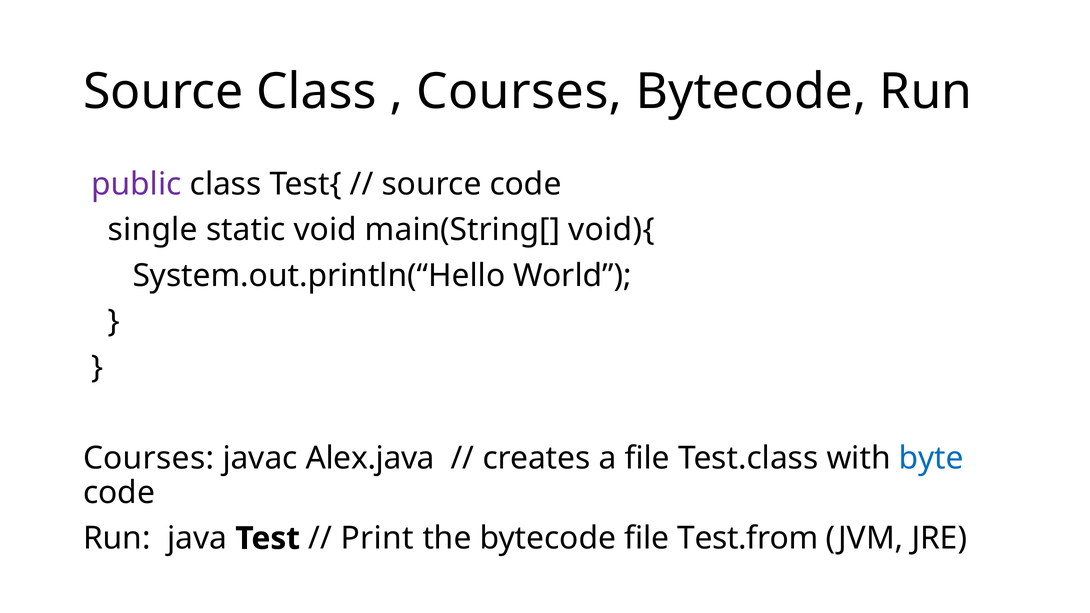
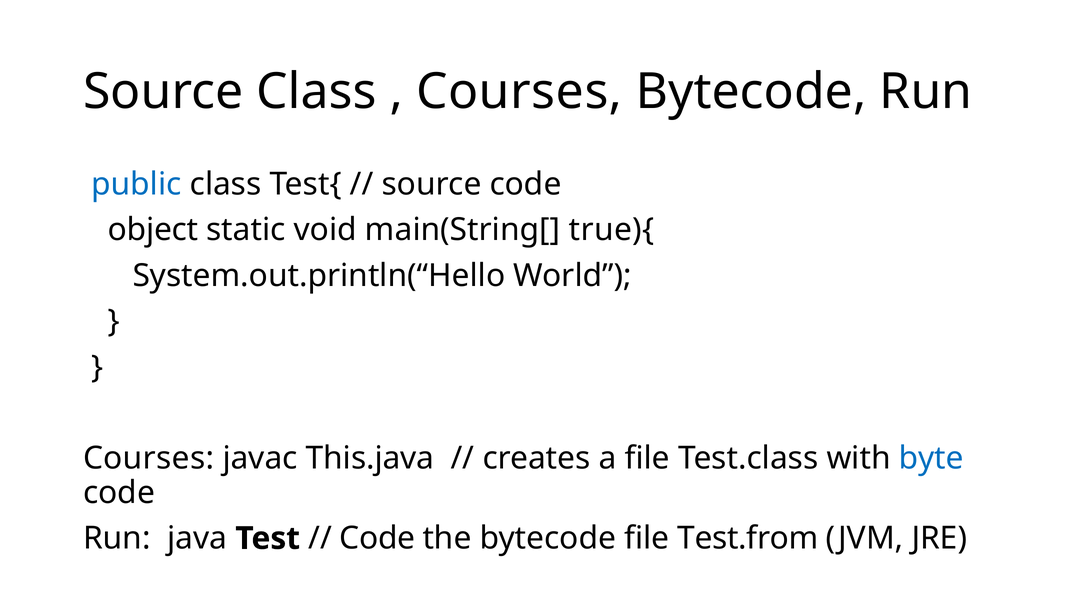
public colour: purple -> blue
single: single -> object
void){: void){ -> true){
Alex.java: Alex.java -> This.java
Print at (377, 539): Print -> Code
